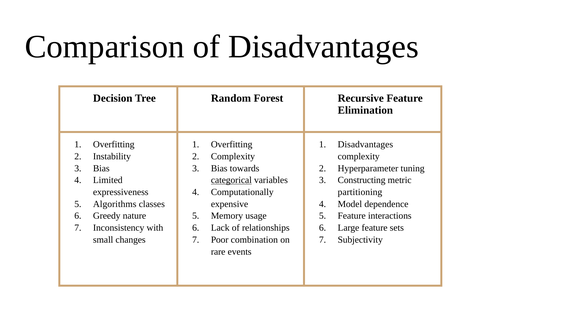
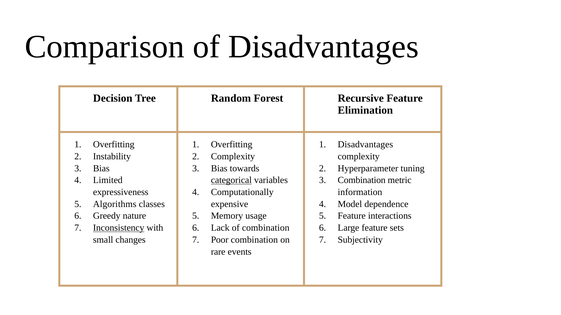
Constructing at (362, 181): Constructing -> Combination
partitioning: partitioning -> information
Inconsistency underline: none -> present
of relationships: relationships -> combination
